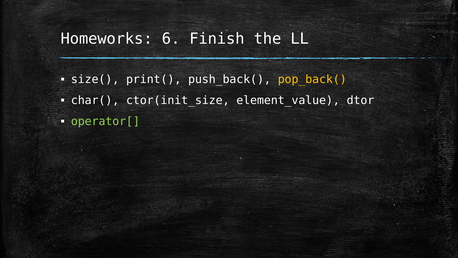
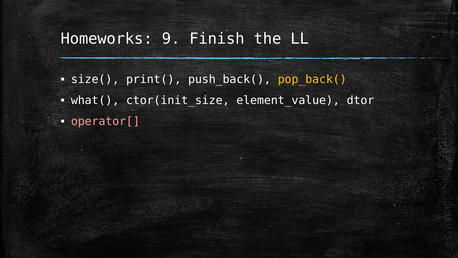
6: 6 -> 9
char(: char( -> what(
operator[ colour: light green -> pink
